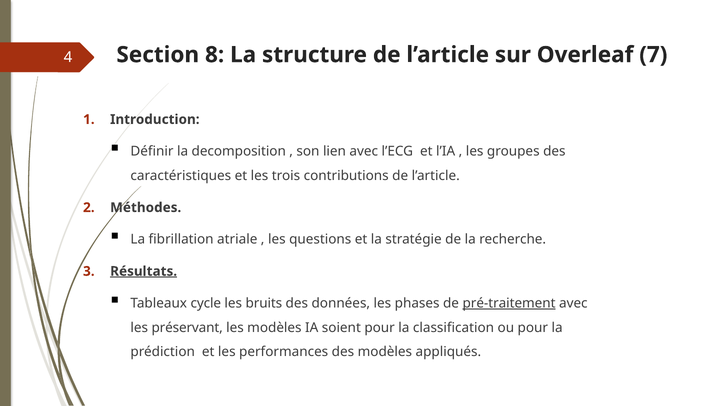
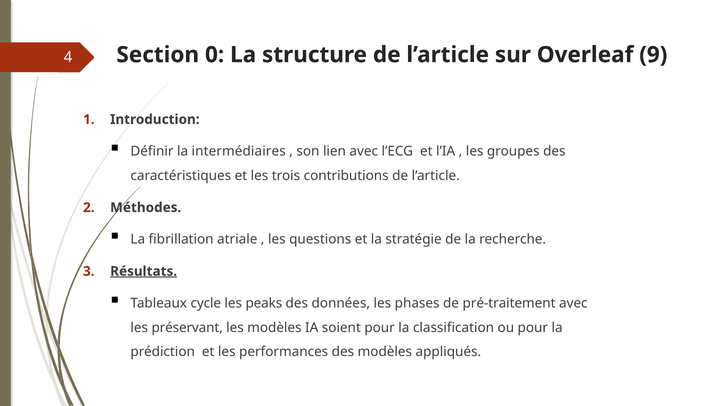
8: 8 -> 0
7: 7 -> 9
decomposition: decomposition -> intermédiaires
bruits: bruits -> peaks
pré-traitement underline: present -> none
